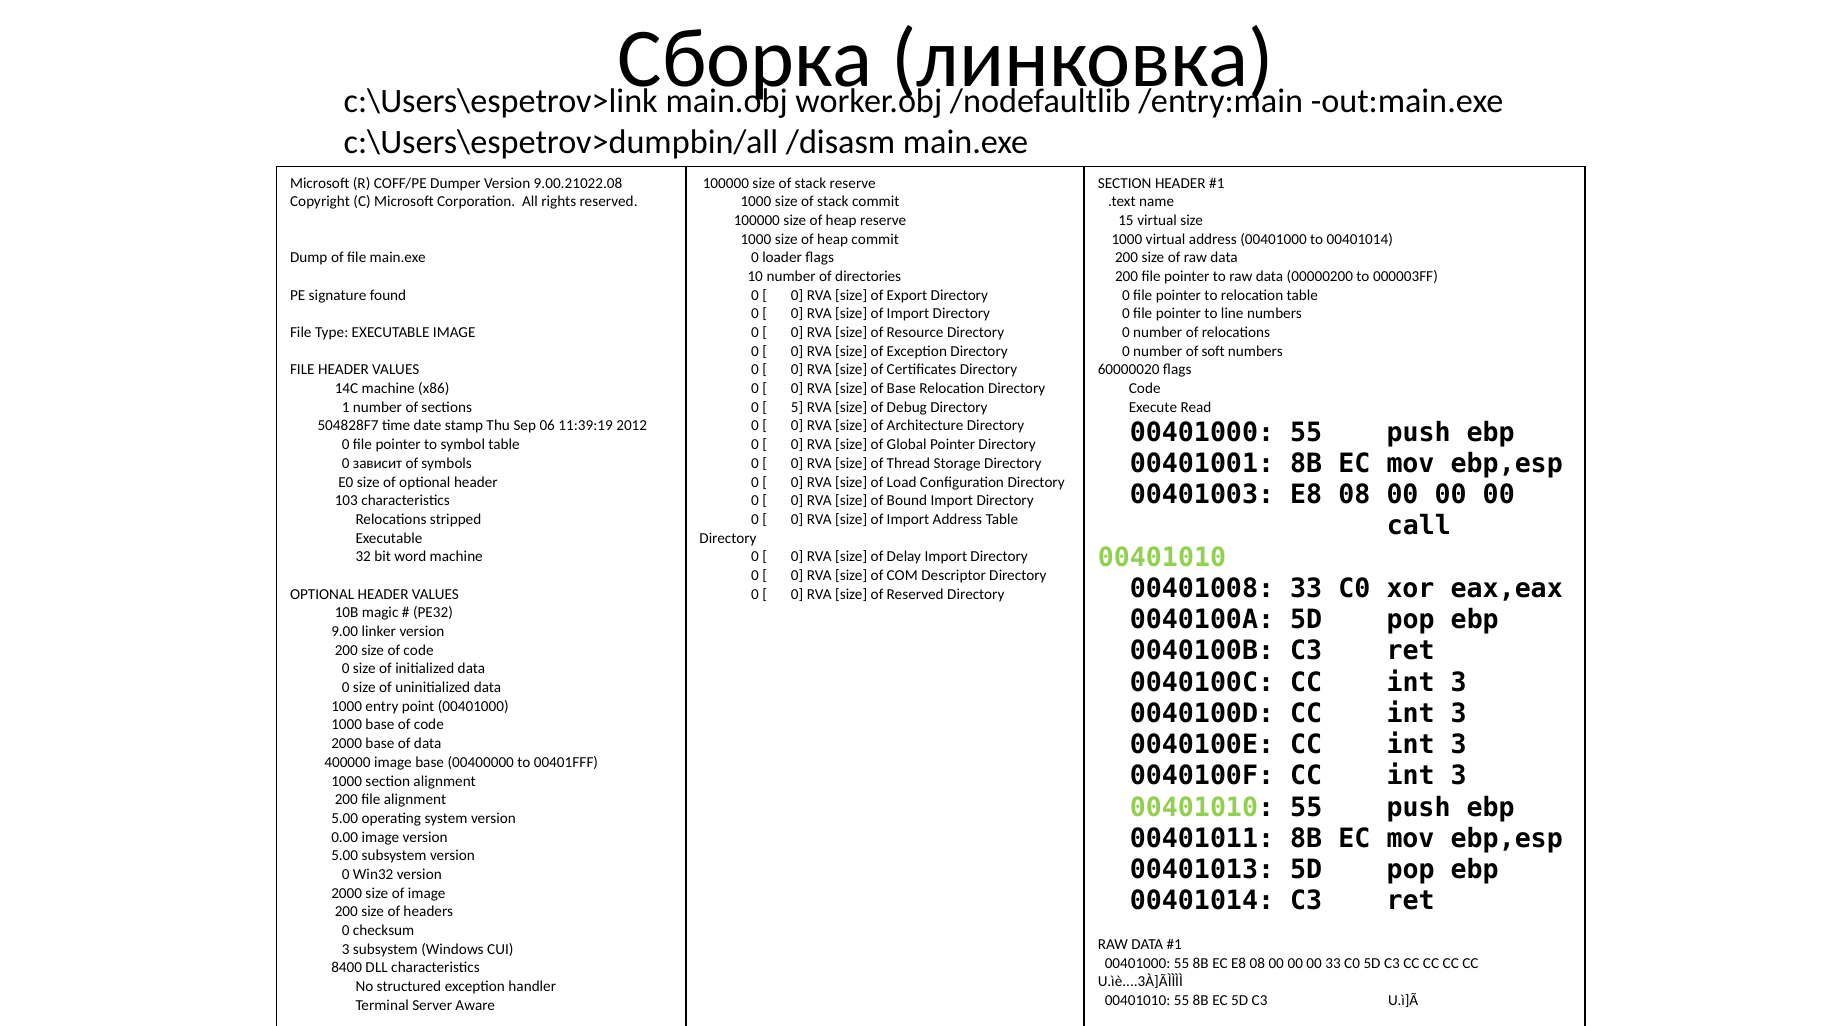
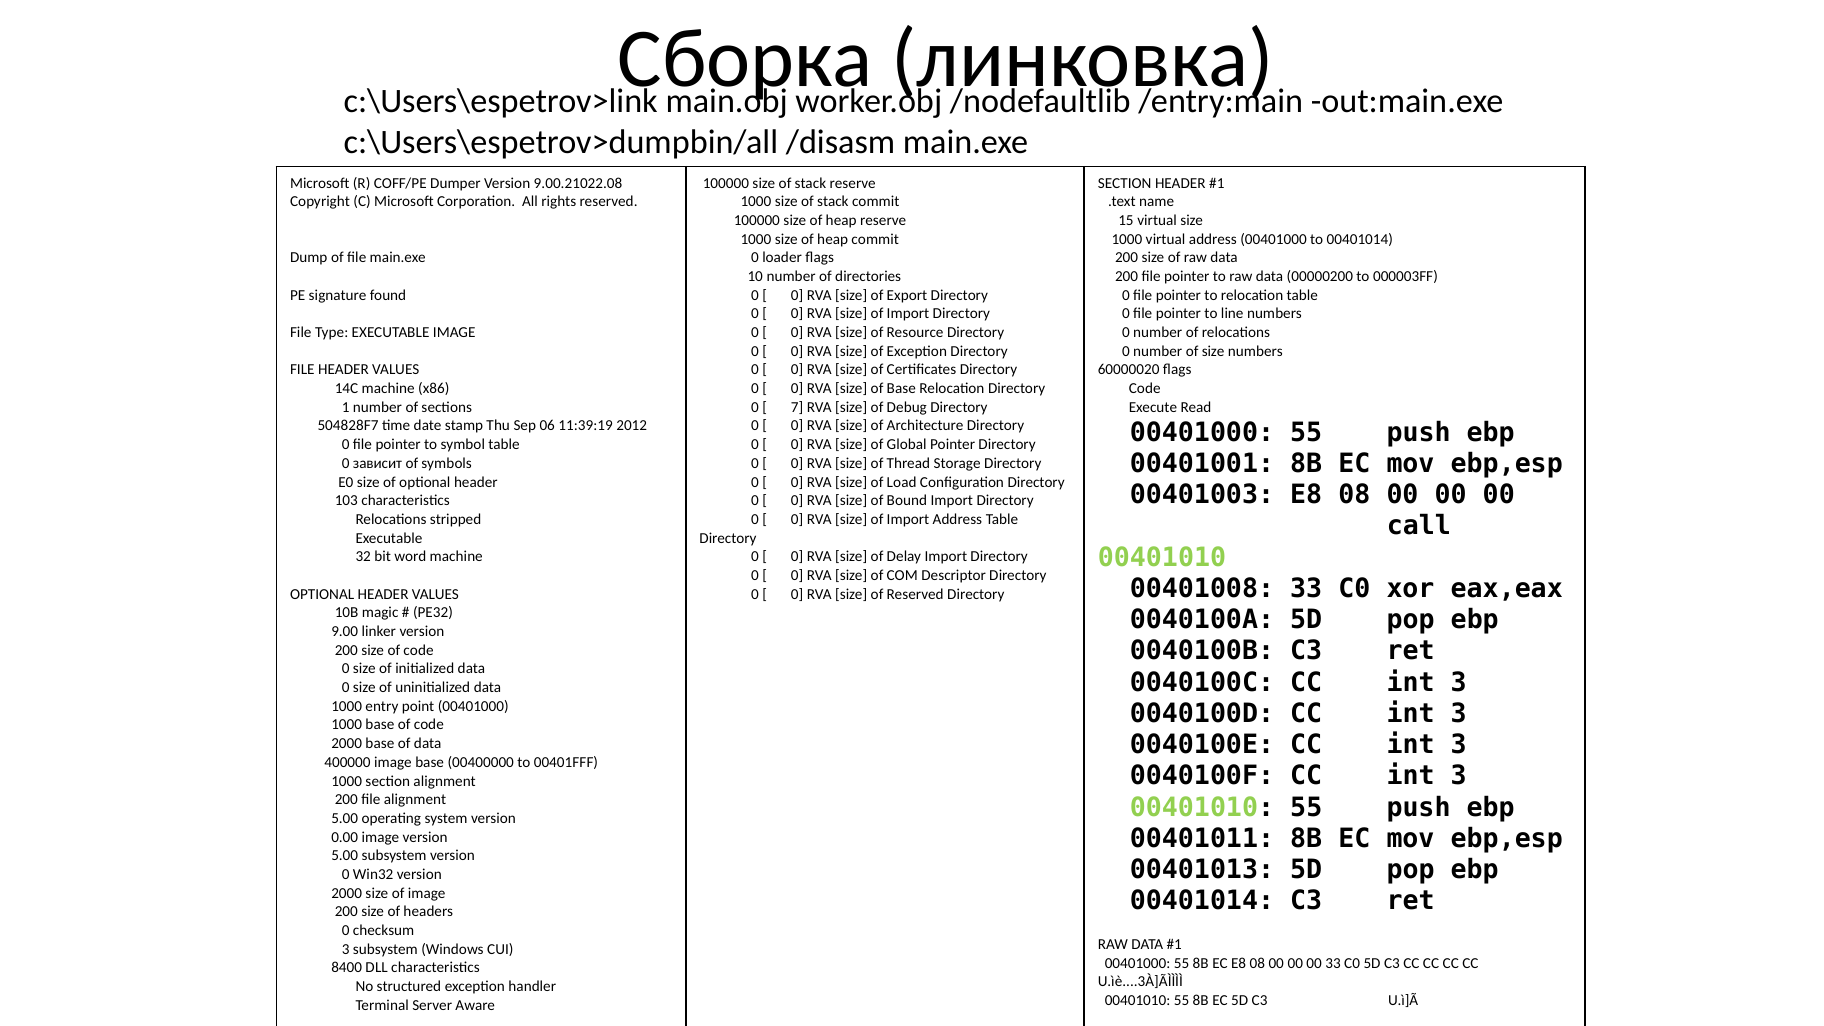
of soft: soft -> size
5: 5 -> 7
